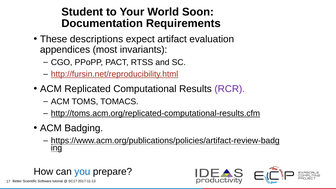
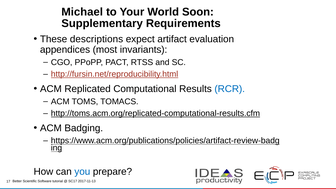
Student: Student -> Michael
Documentation: Documentation -> Supplementary
RCR colour: purple -> blue
